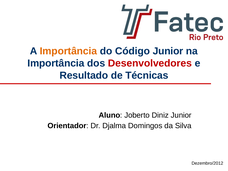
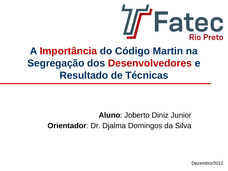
Importância at (68, 51) colour: orange -> red
Código Junior: Junior -> Martin
Importância at (56, 63): Importância -> Segregação
